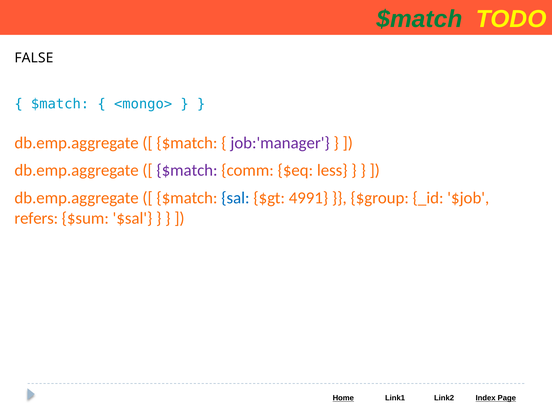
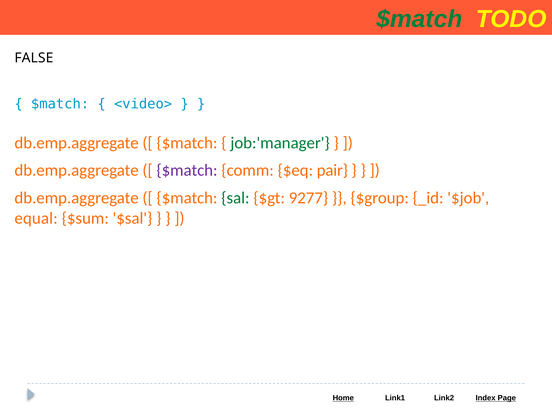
<mongo>: <mongo> -> <video>
job:'manager colour: purple -> green
less: less -> pair
sal colour: blue -> green
4991: 4991 -> 9277
refers: refers -> equal
